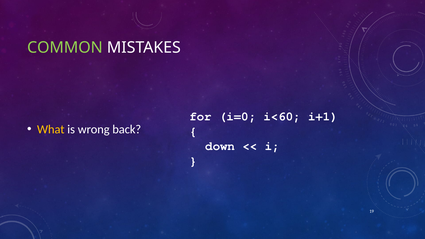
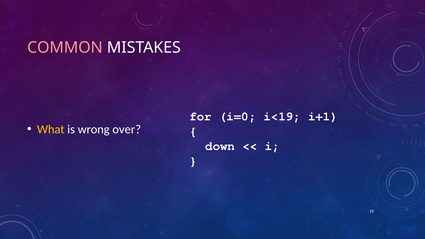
COMMON colour: light green -> pink
i<60: i<60 -> i<19
back: back -> over
